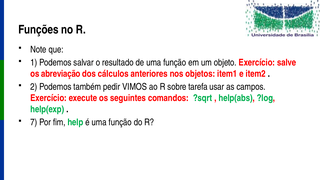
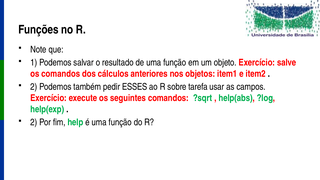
os abreviação: abreviação -> comandos
VIMOS: VIMOS -> ESSES
7 at (34, 122): 7 -> 2
